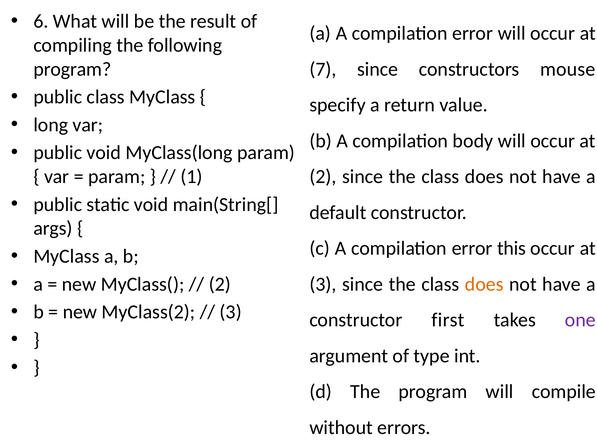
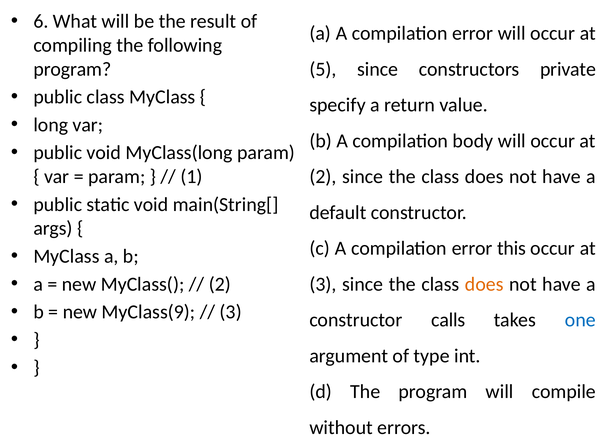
7: 7 -> 5
mouse: mouse -> private
MyClass(2: MyClass(2 -> MyClass(9
first: first -> calls
one colour: purple -> blue
